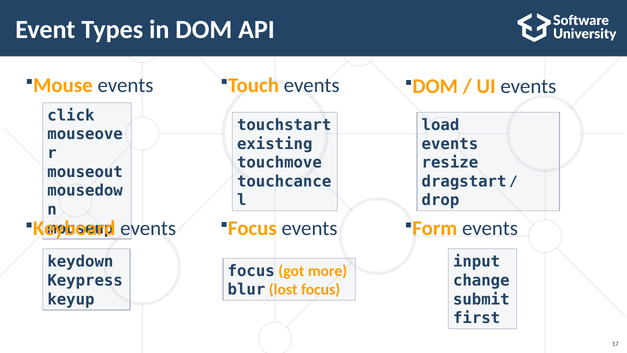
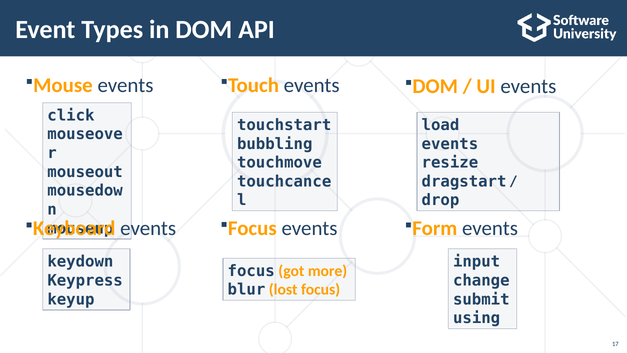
existing: existing -> bubbling
first: first -> using
